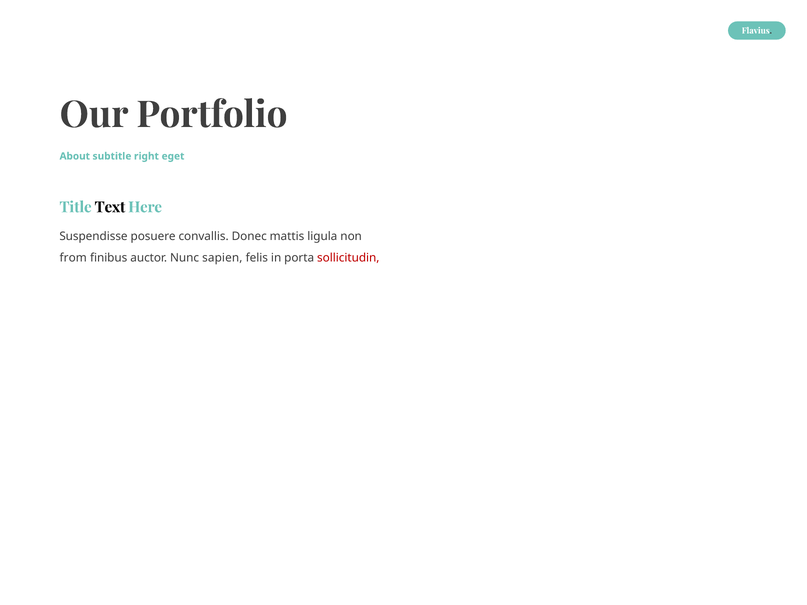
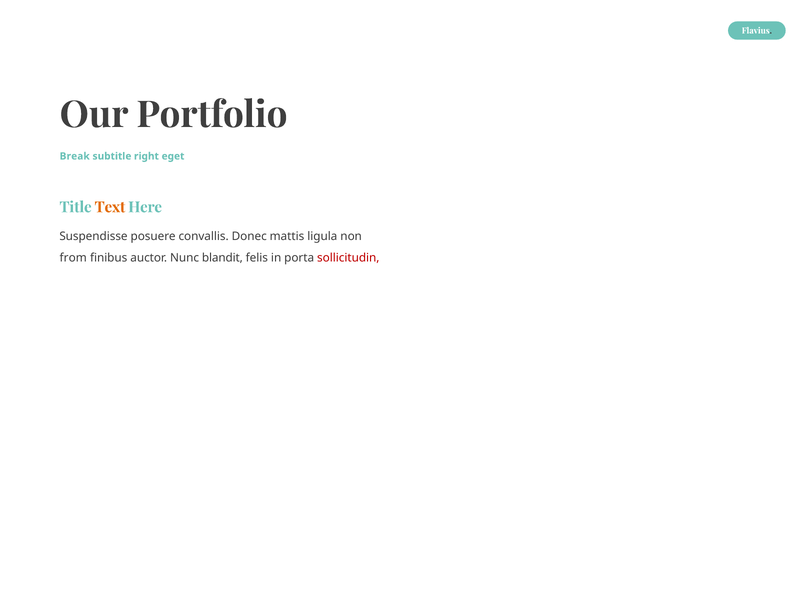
About: About -> Break
Text colour: black -> orange
sapien: sapien -> blandit
